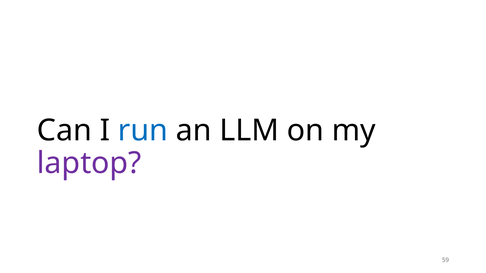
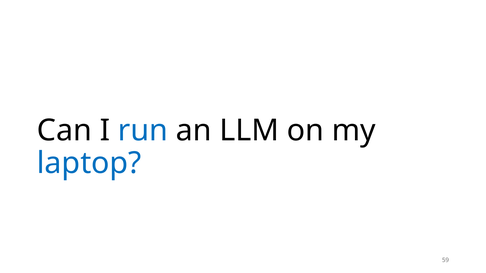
laptop colour: purple -> blue
